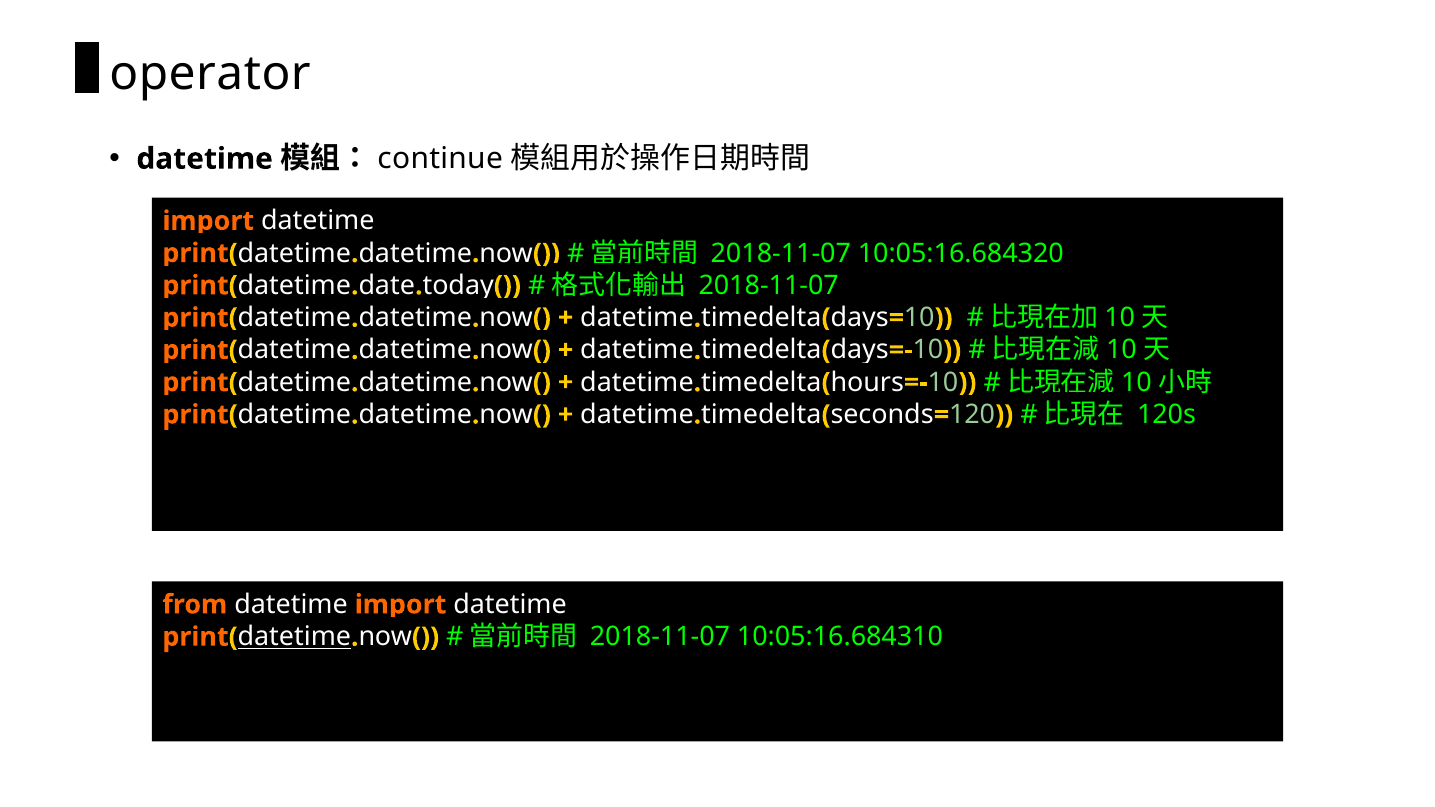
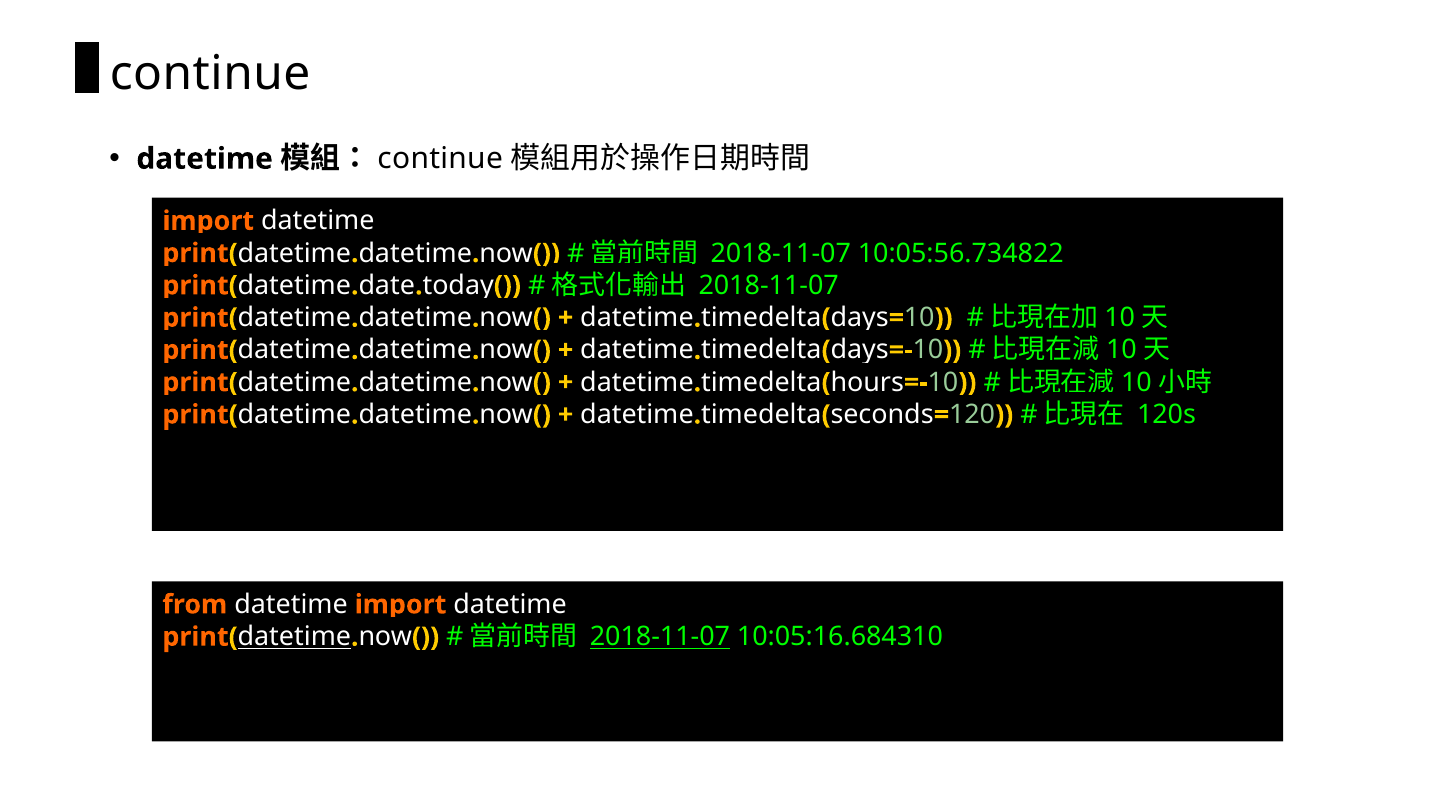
operator at (210, 74): operator -> continue
10:05:16.684320: 10:05:16.684320 -> 10:05:56.734822
2018-11-07 at (660, 637) underline: none -> present
